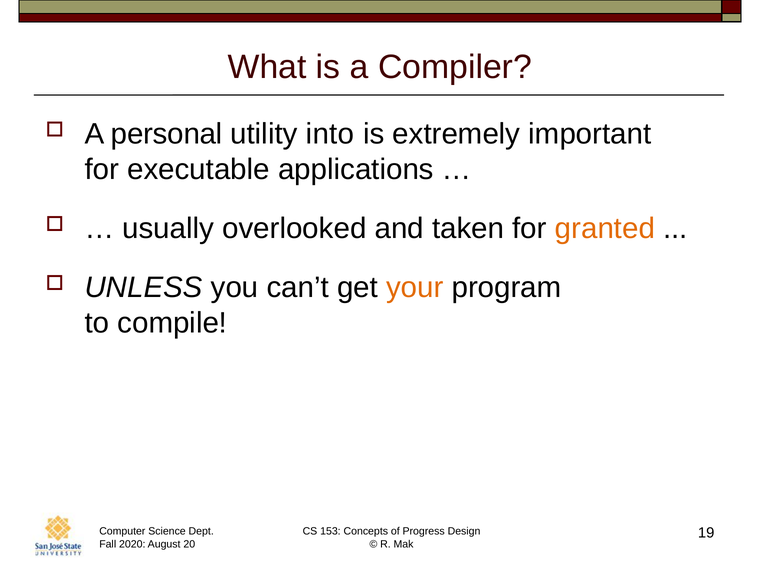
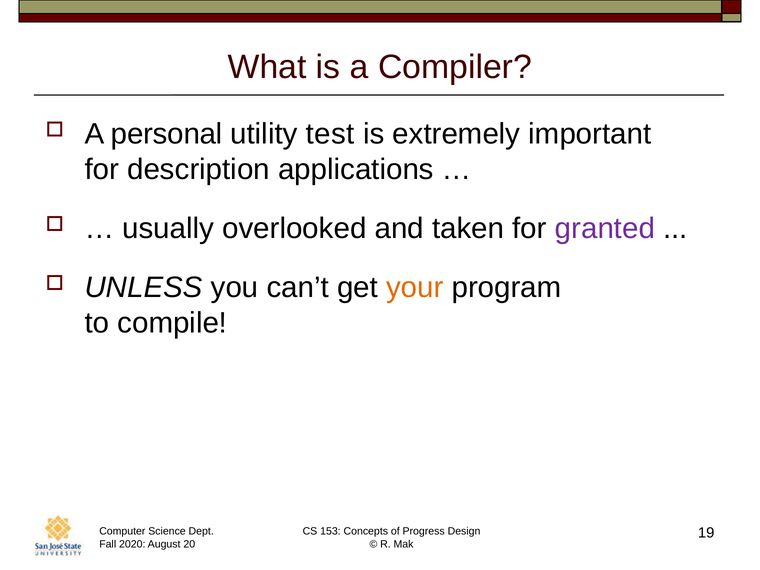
into: into -> test
executable: executable -> description
granted colour: orange -> purple
